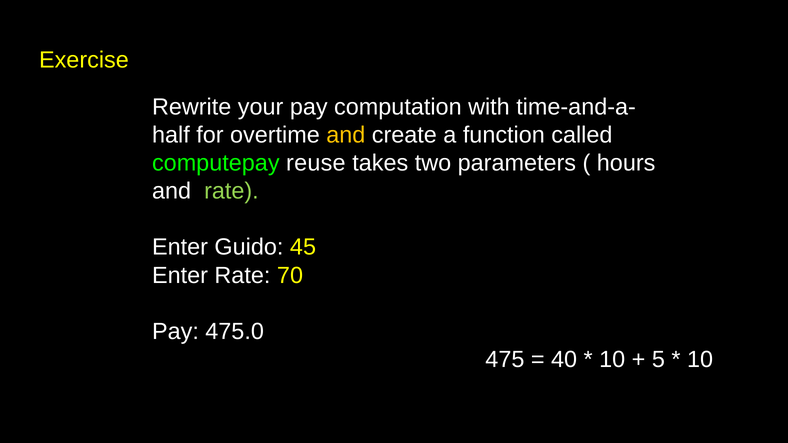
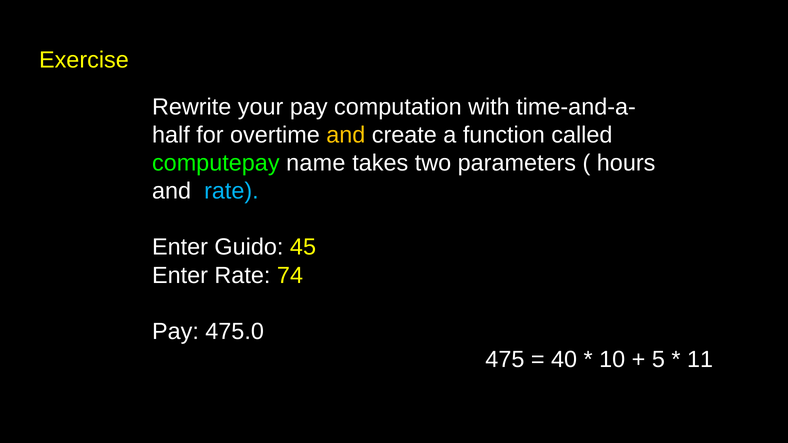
reuse: reuse -> name
rate at (231, 191) colour: light green -> light blue
70: 70 -> 74
10 at (700, 360): 10 -> 11
